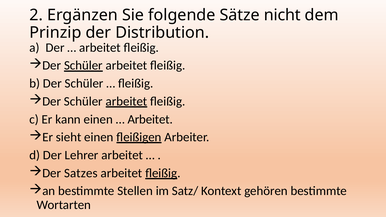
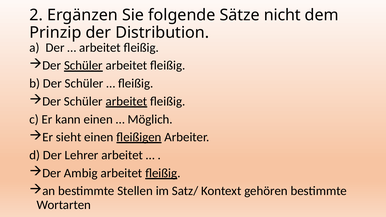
Arbeitet at (150, 119): Arbeitet -> Möglich
Satzes: Satzes -> Ambig
